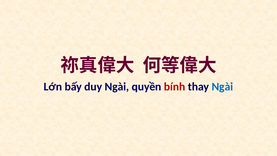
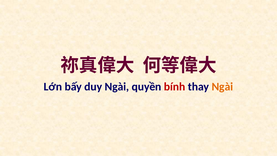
Ngài at (222, 87) colour: blue -> orange
